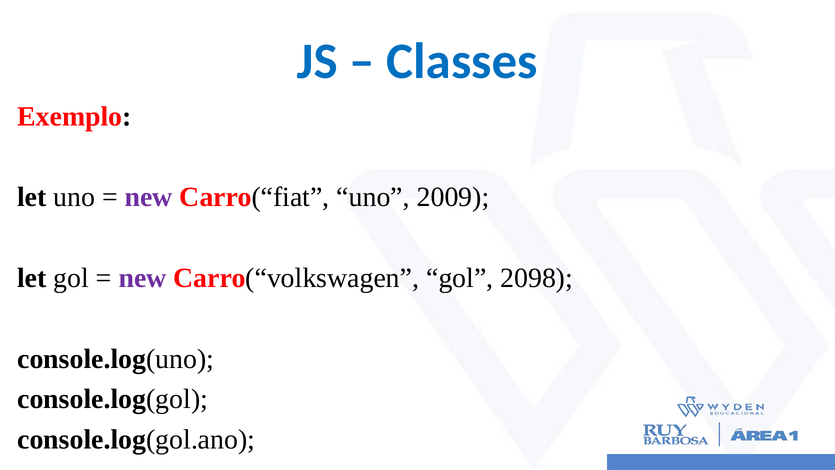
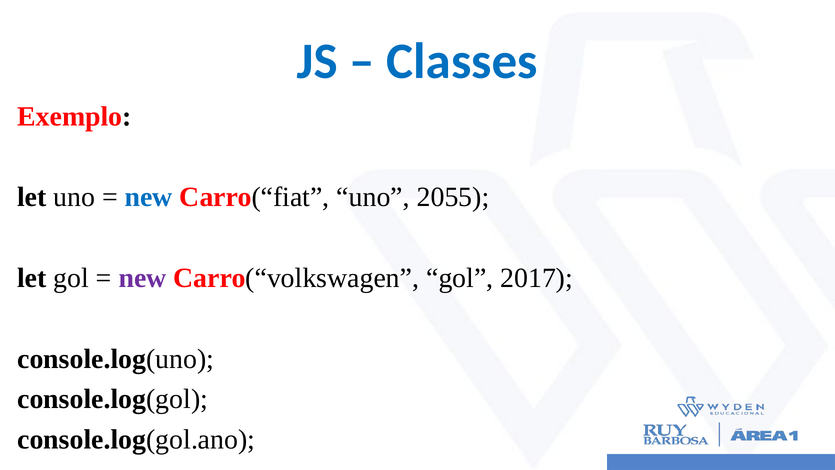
new at (149, 197) colour: purple -> blue
2009: 2009 -> 2055
2098: 2098 -> 2017
